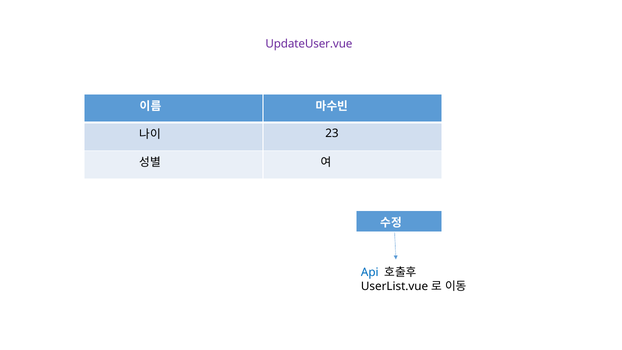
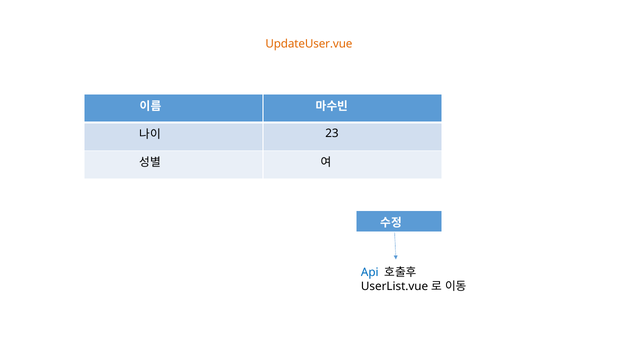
UpdateUser.vue colour: purple -> orange
